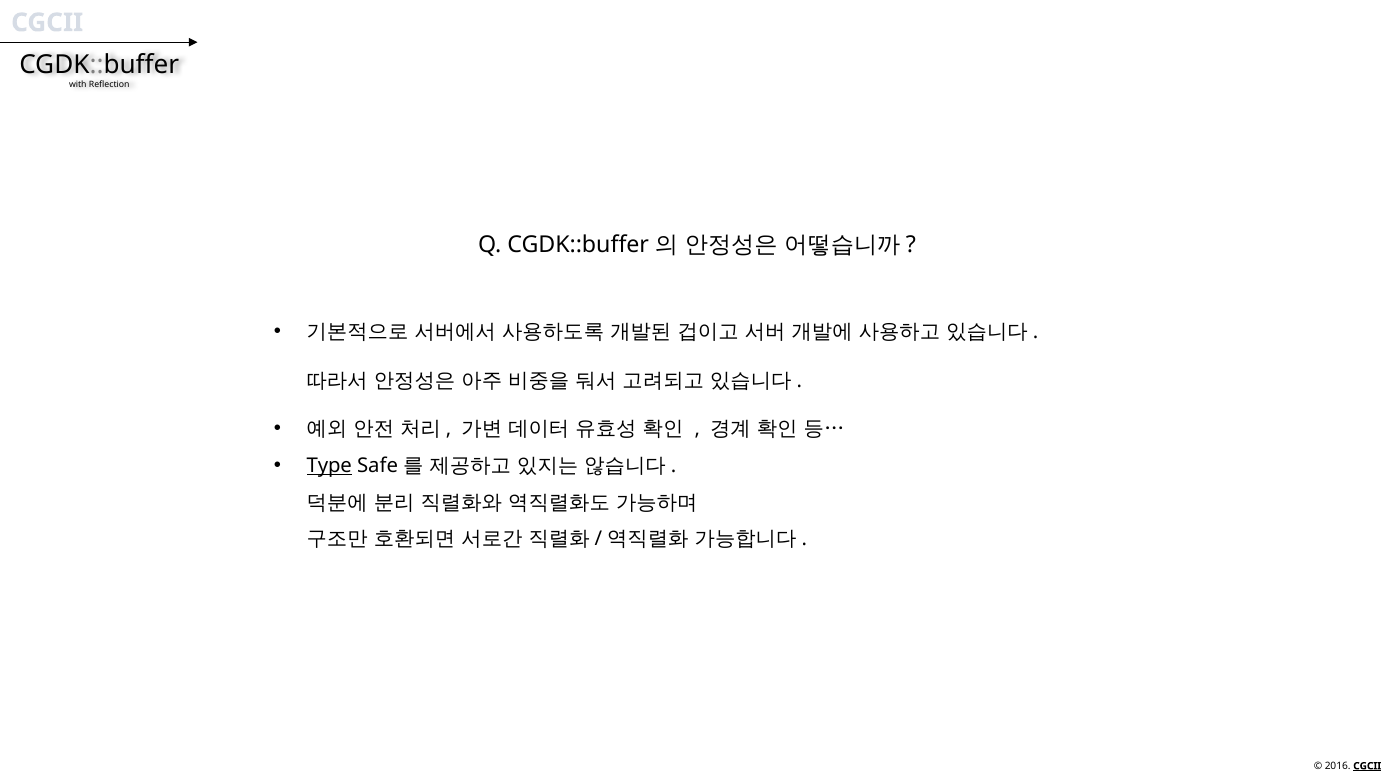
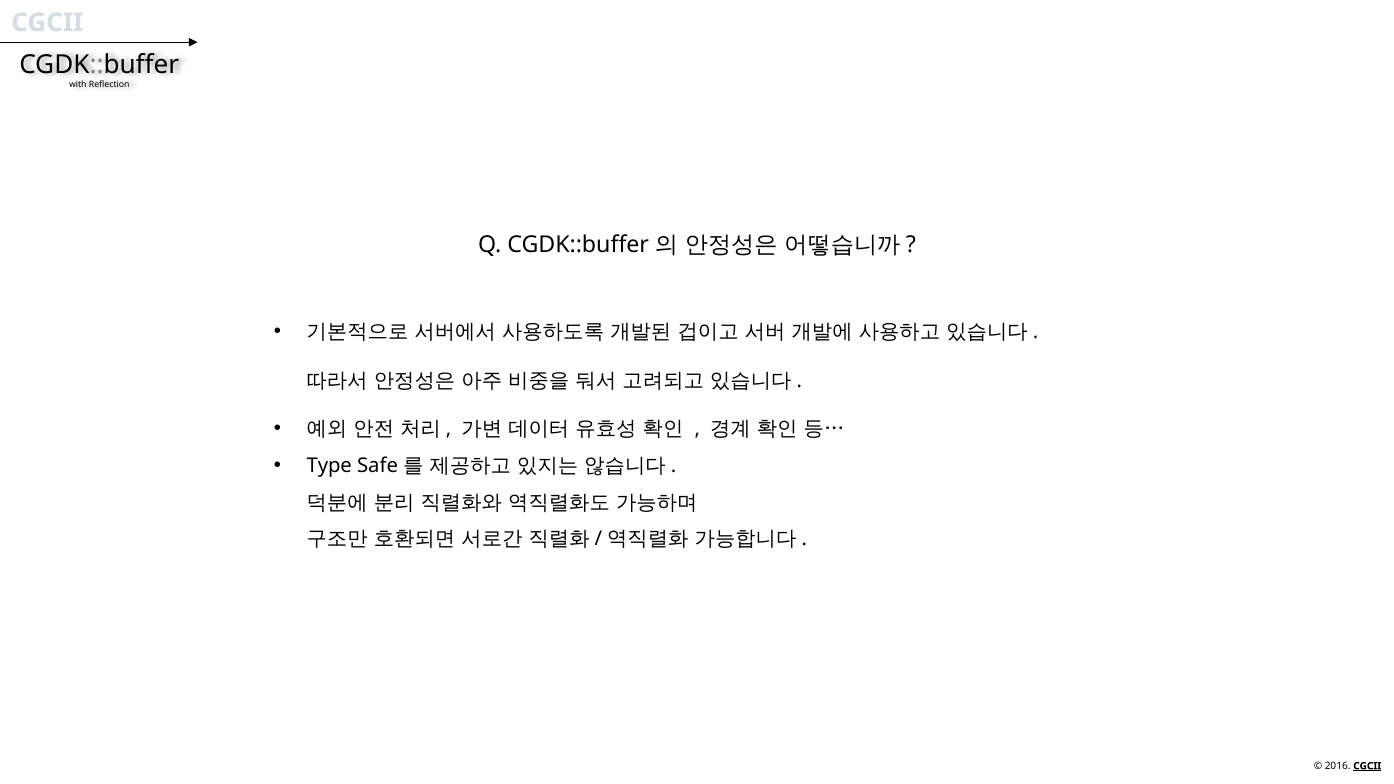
Type underline: present -> none
